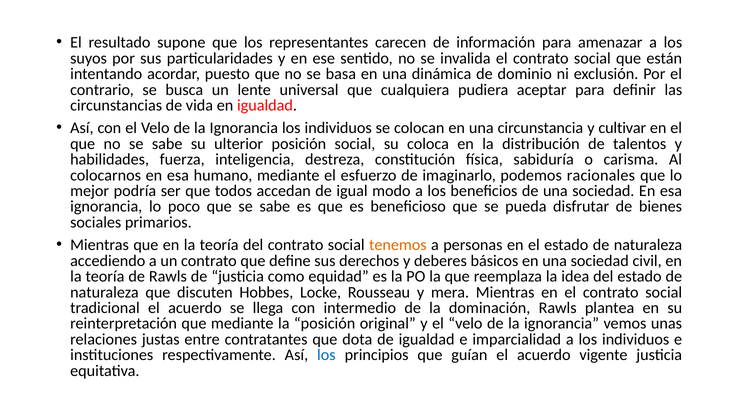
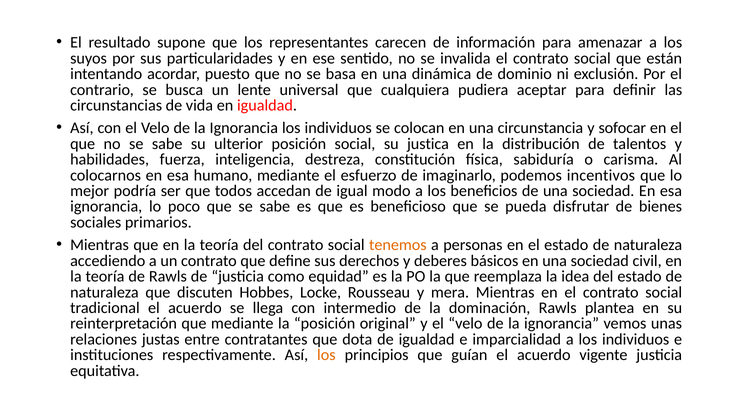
cultivar: cultivar -> sofocar
coloca: coloca -> justica
racionales: racionales -> incentivos
los at (326, 355) colour: blue -> orange
